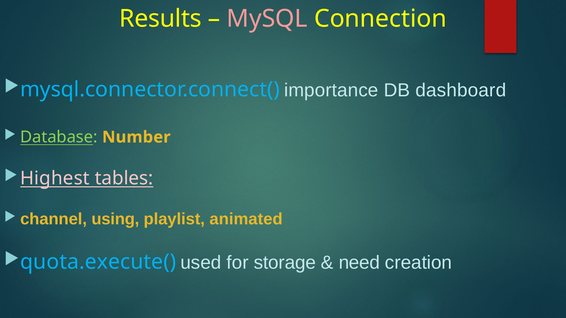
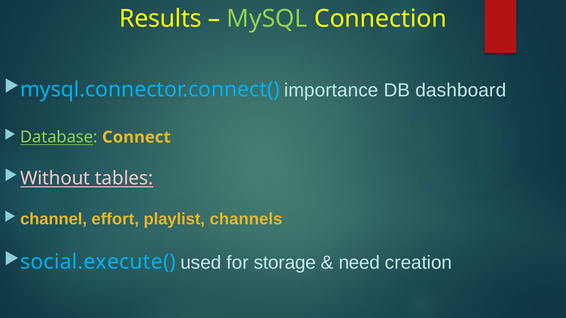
MySQL colour: pink -> light green
Number: Number -> Connect
Highest: Highest -> Without
using: using -> effort
animated: animated -> channels
quota.execute(: quota.execute( -> social.execute(
